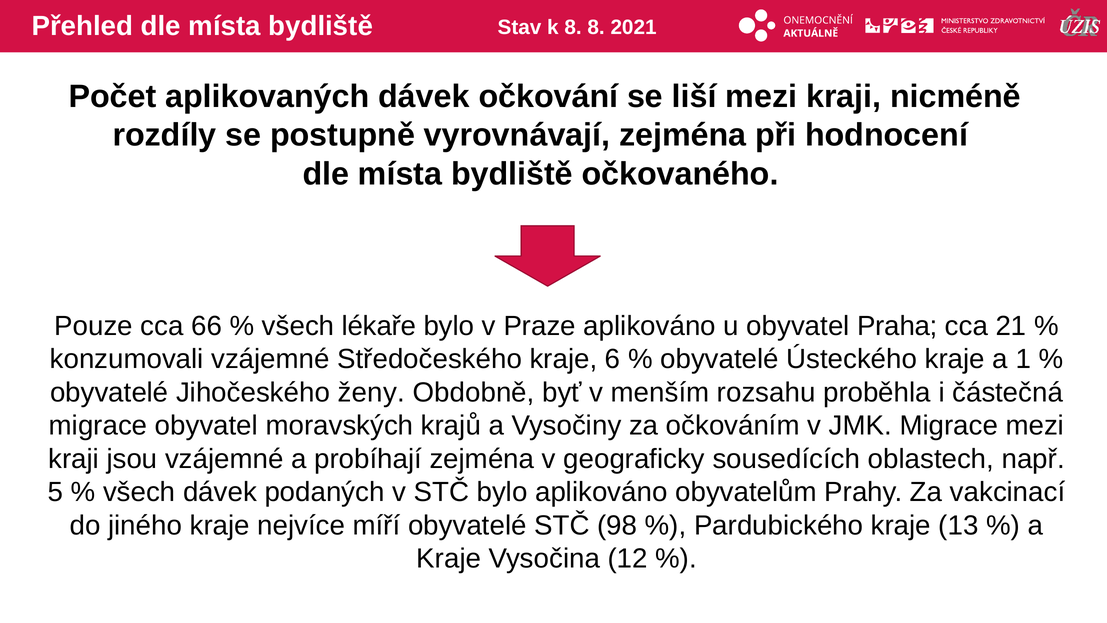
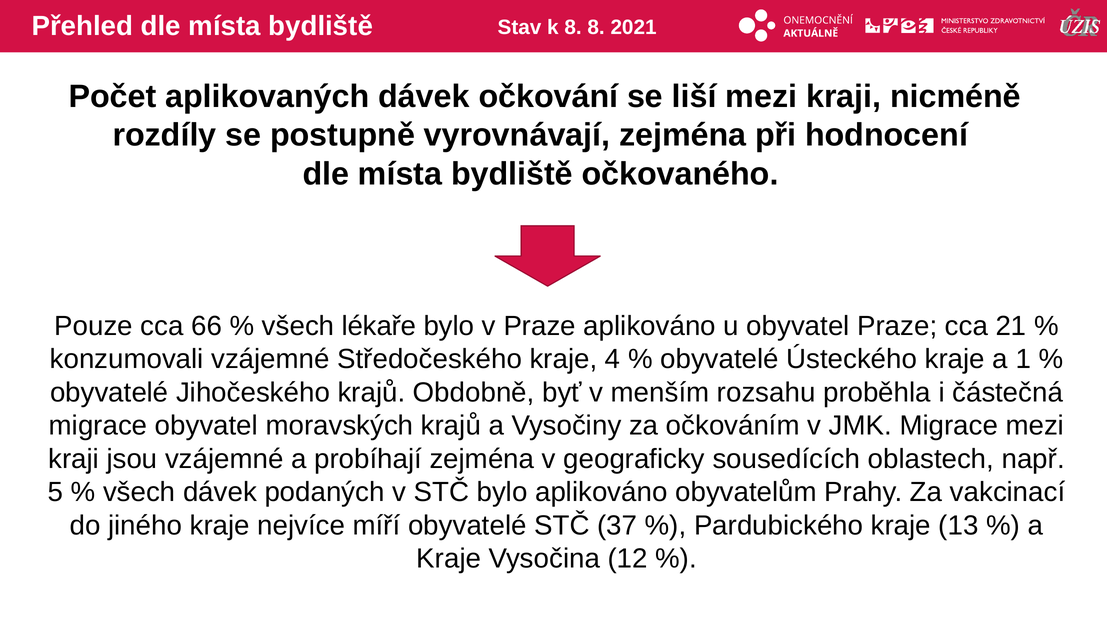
obyvatel Praha: Praha -> Praze
6: 6 -> 4
Jihočeského ženy: ženy -> krajů
98: 98 -> 37
